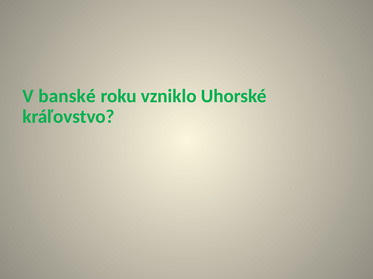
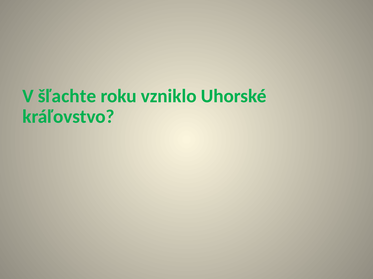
banské: banské -> šľachte
